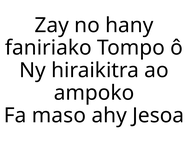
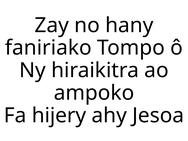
maso: maso -> hijery
